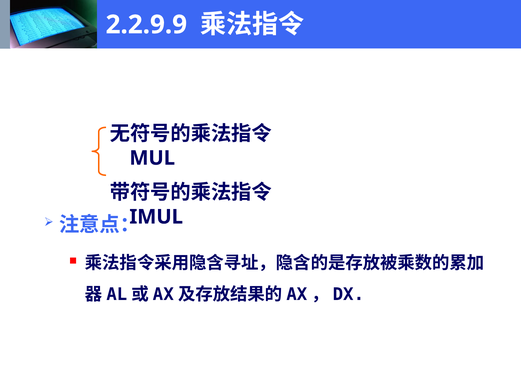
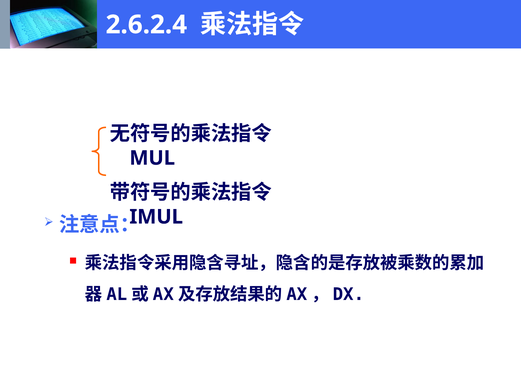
2.2.9.9: 2.2.9.9 -> 2.6.2.4
